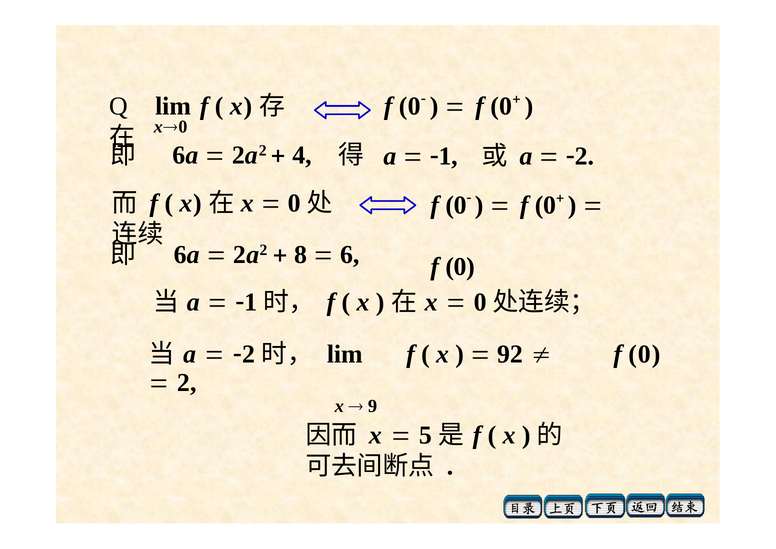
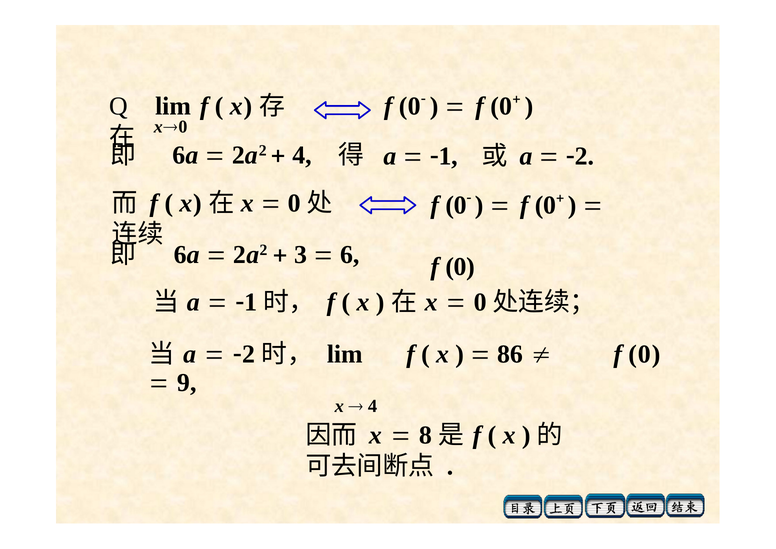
8: 8 -> 3
92: 92 -> 86
2 at (187, 382): 2 -> 9
9 at (373, 406): 9 -> 4
5: 5 -> 8
